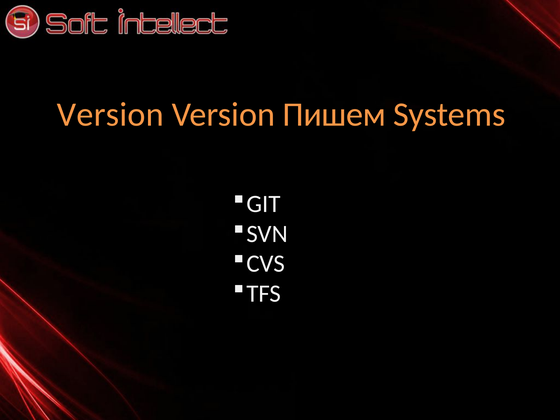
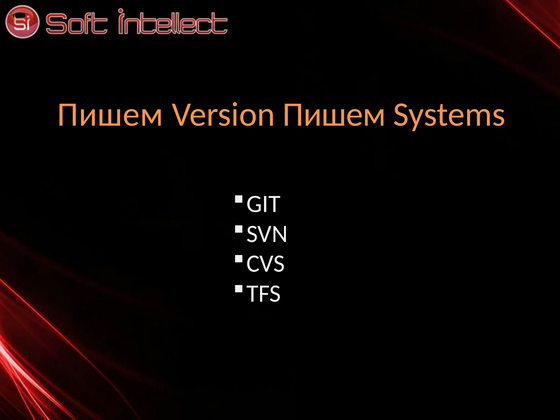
Version at (110, 115): Version -> Пишем
